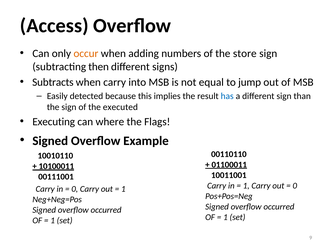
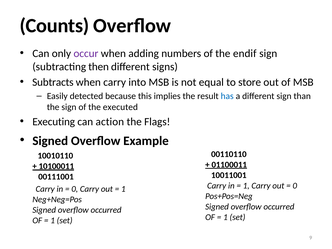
Access: Access -> Counts
occur colour: orange -> purple
store: store -> endif
jump: jump -> store
where: where -> action
